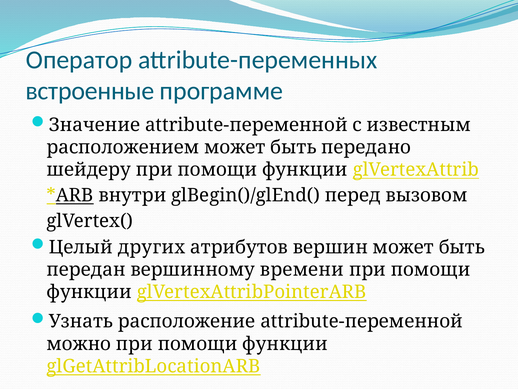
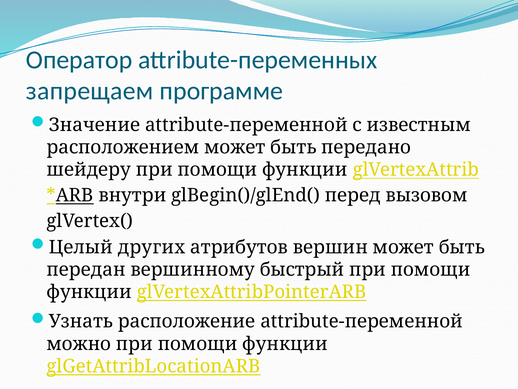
встроенные: встроенные -> запрещаем
времени: времени -> быстрый
